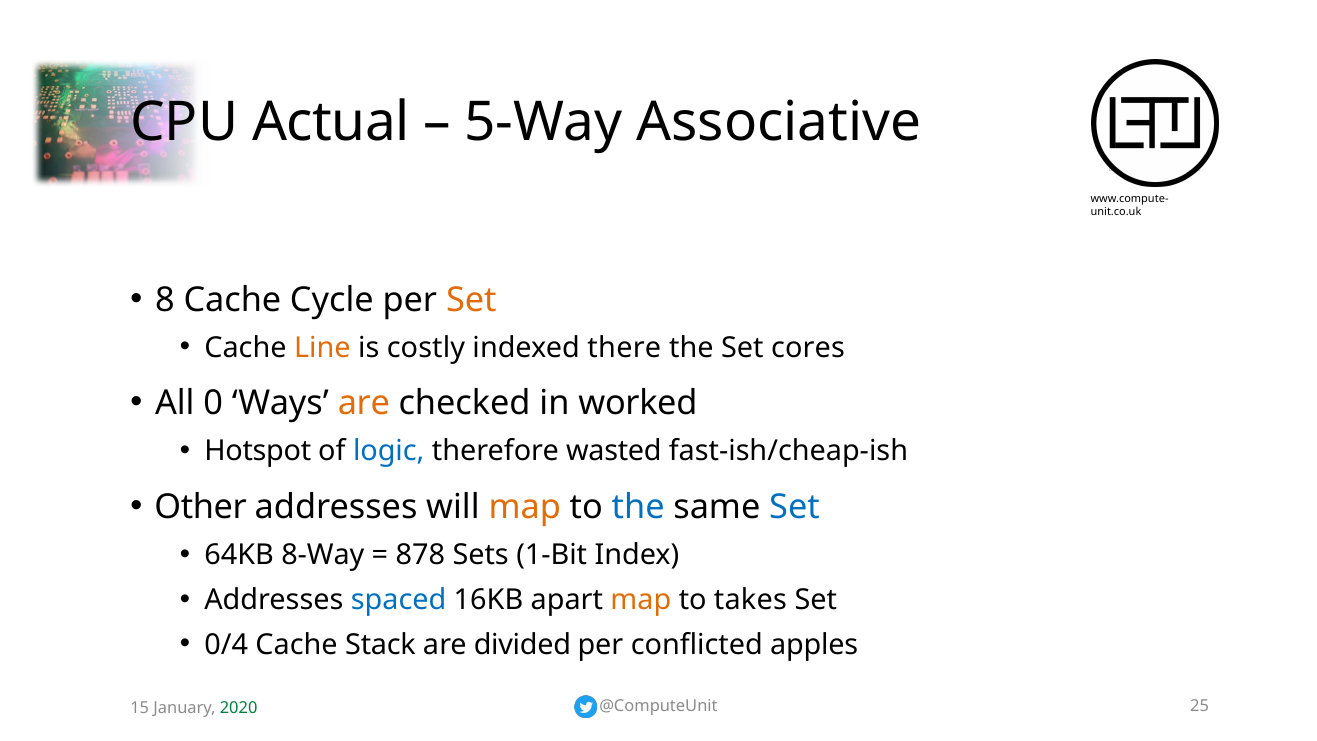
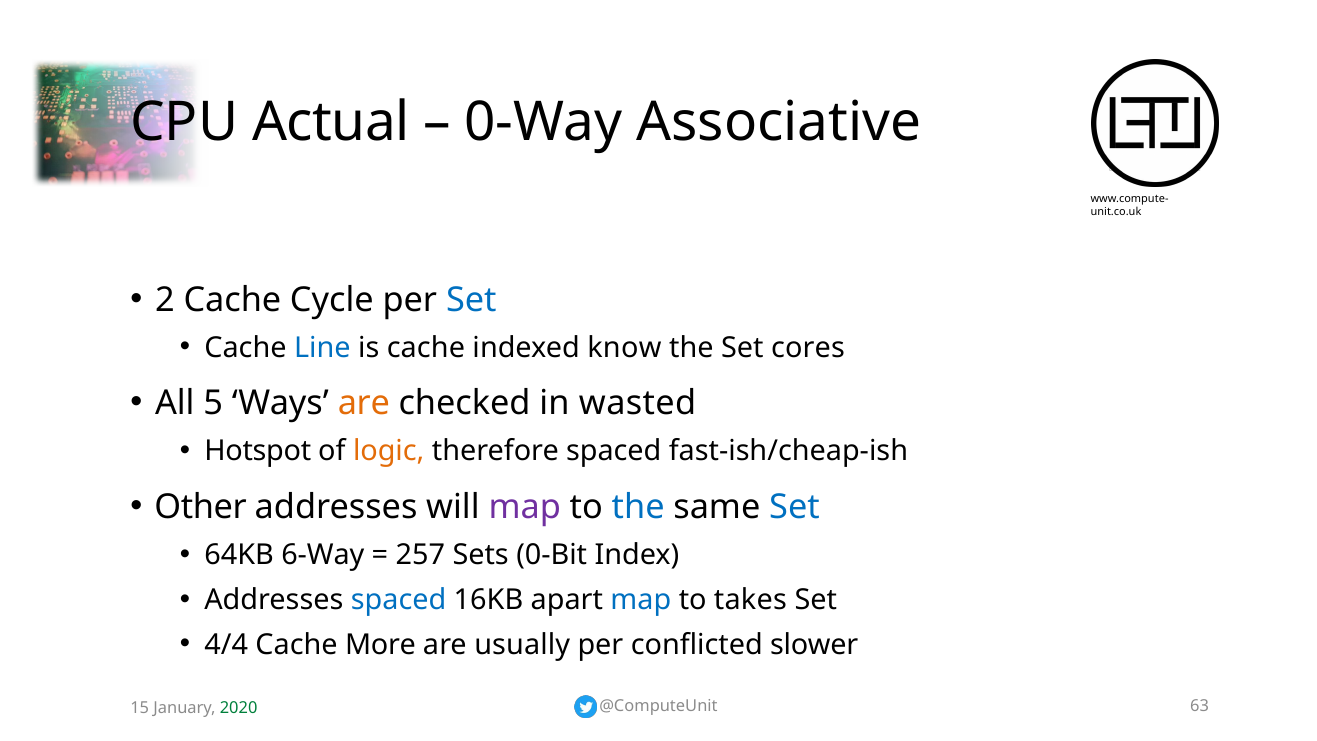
5-Way: 5-Way -> 0-Way
8: 8 -> 2
Set at (471, 300) colour: orange -> blue
Line colour: orange -> blue
is costly: costly -> cache
there: there -> know
0: 0 -> 5
worked: worked -> wasted
logic colour: blue -> orange
therefore wasted: wasted -> spaced
map at (525, 507) colour: orange -> purple
8-Way: 8-Way -> 6-Way
878: 878 -> 257
1-Bit: 1-Bit -> 0-Bit
map at (641, 600) colour: orange -> blue
0/4: 0/4 -> 4/4
Stack: Stack -> More
divided: divided -> usually
apples: apples -> slower
25: 25 -> 63
